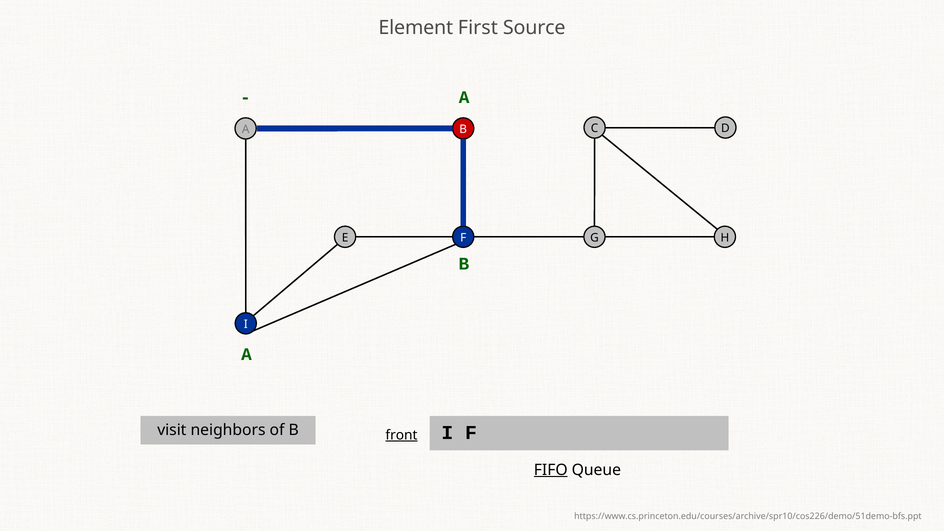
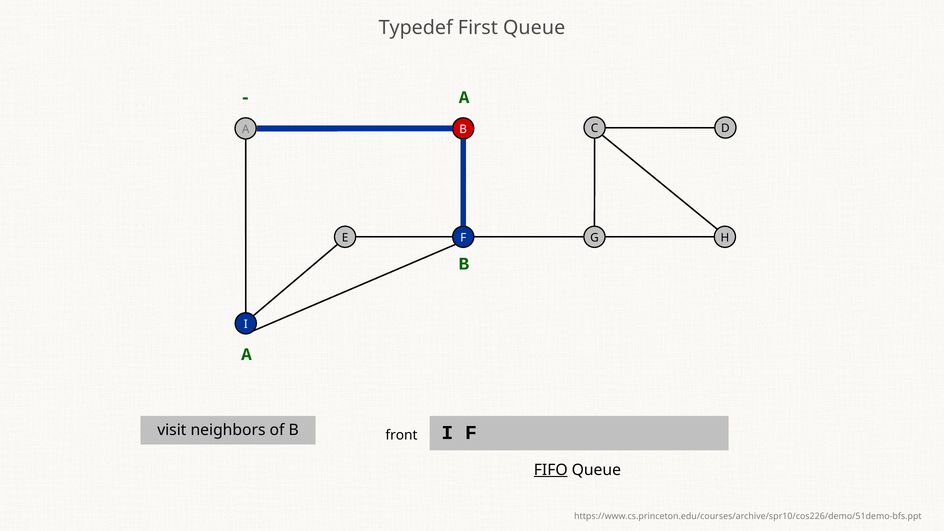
Element: Element -> Typedef
First Source: Source -> Queue
front underline: present -> none
